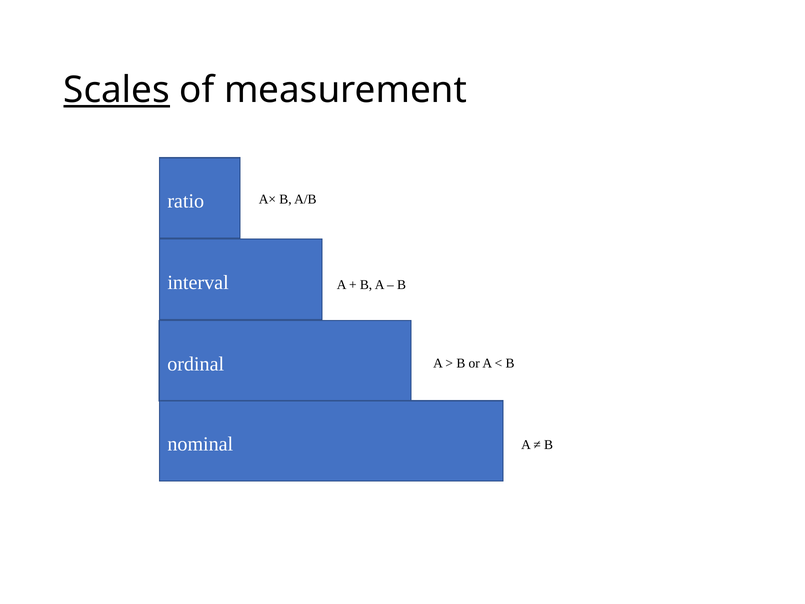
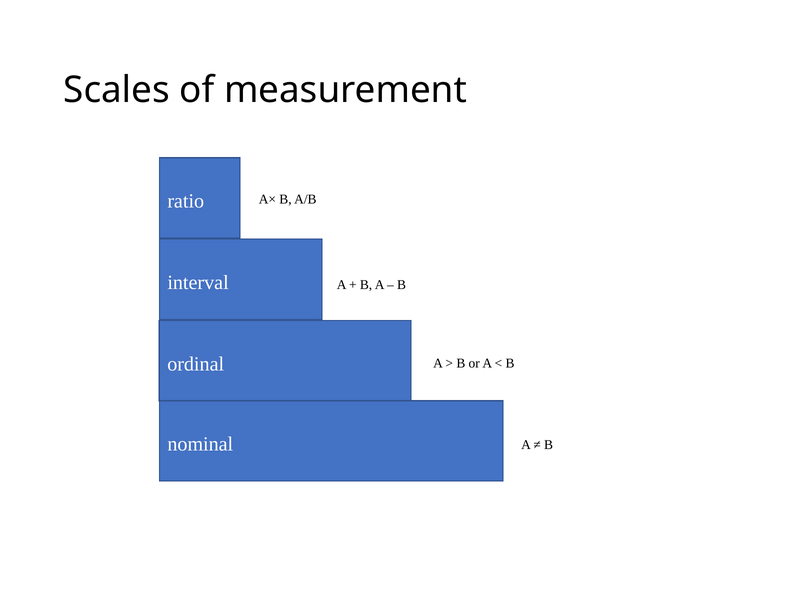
Scales underline: present -> none
